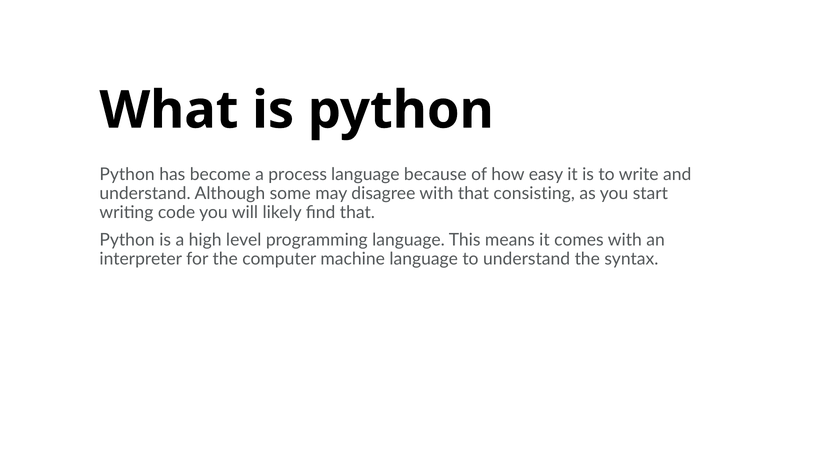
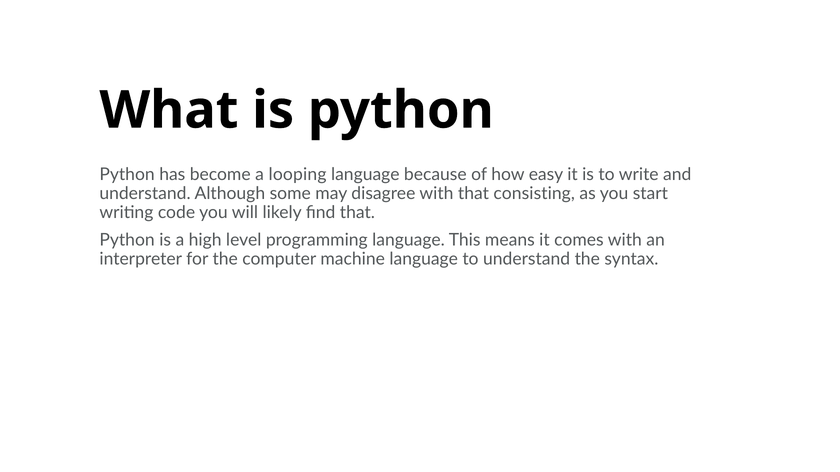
process: process -> looping
